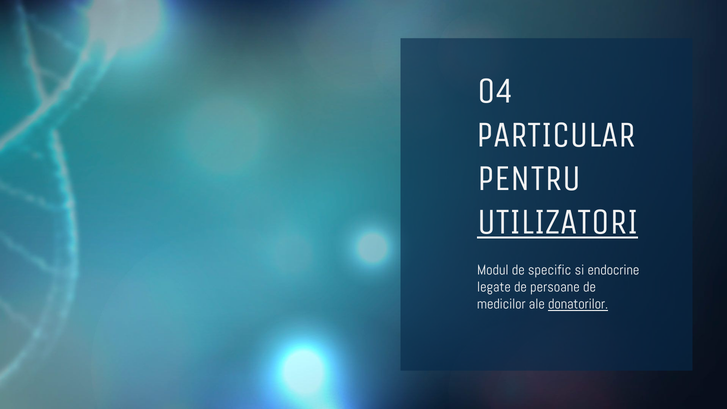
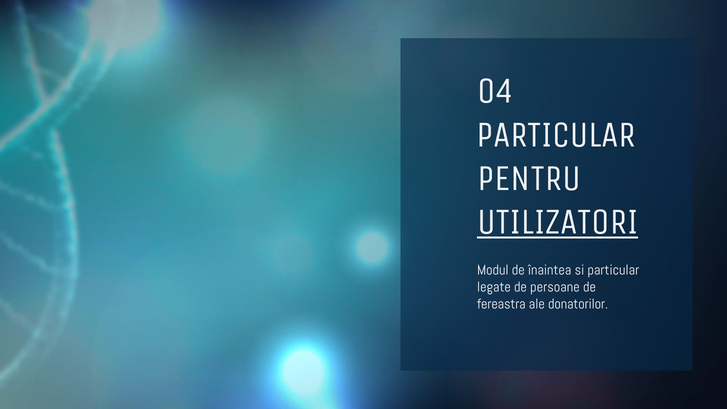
specific: specific -> înaintea
si endocrine: endocrine -> particular
medicilor: medicilor -> fereastra
donatorilor underline: present -> none
